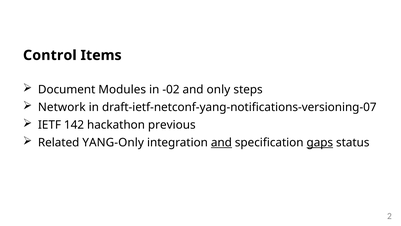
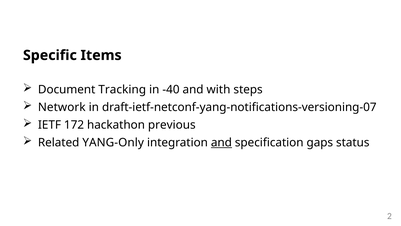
Control: Control -> Specific
Modules: Modules -> Tracking
-02: -02 -> -40
only: only -> with
142: 142 -> 172
gaps underline: present -> none
